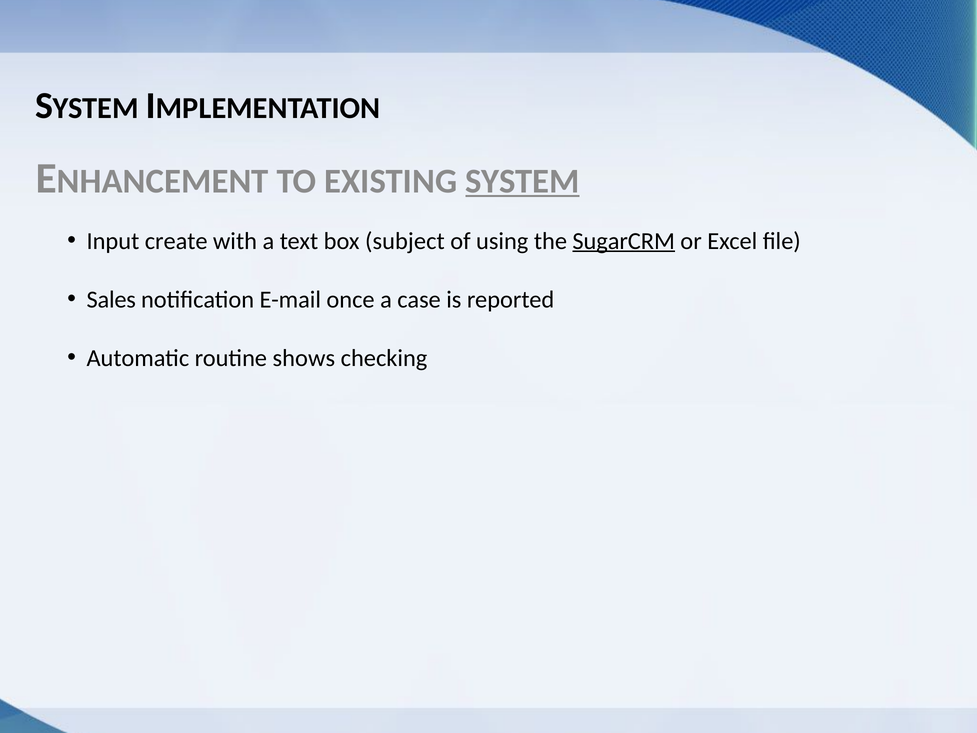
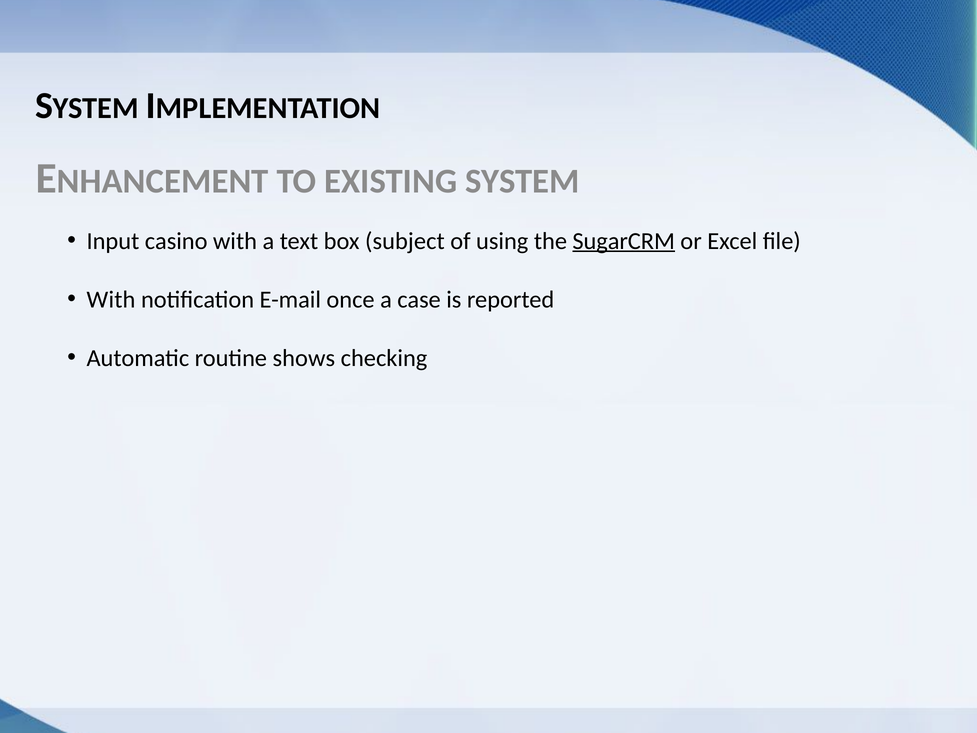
SYSTEM underline: present -> none
create: create -> casino
Sales at (111, 300): Sales -> With
